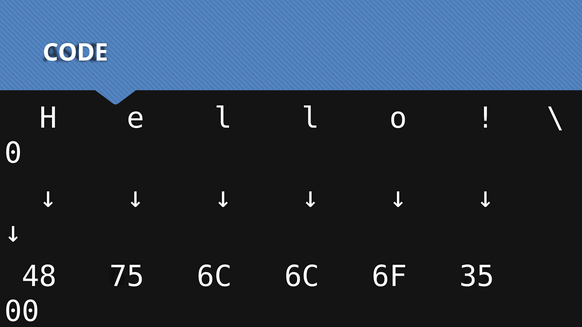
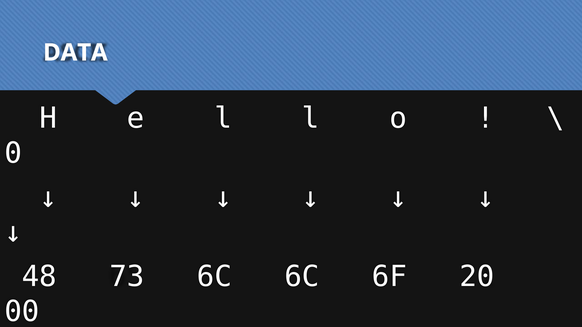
CODE: CODE -> DATA
75: 75 -> 73
35: 35 -> 20
